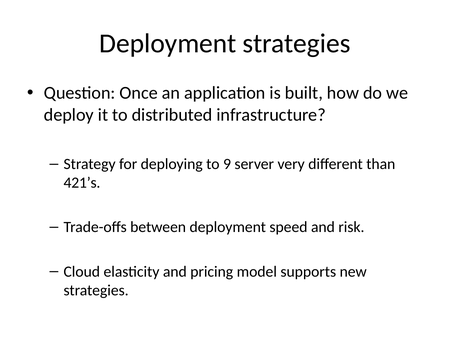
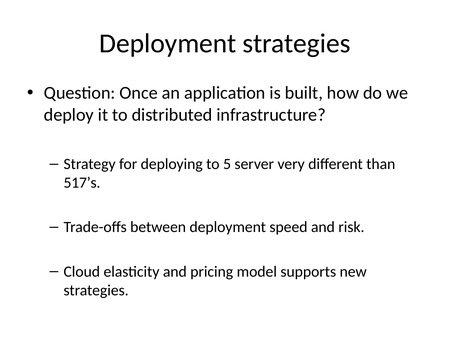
9: 9 -> 5
421’s: 421’s -> 517’s
